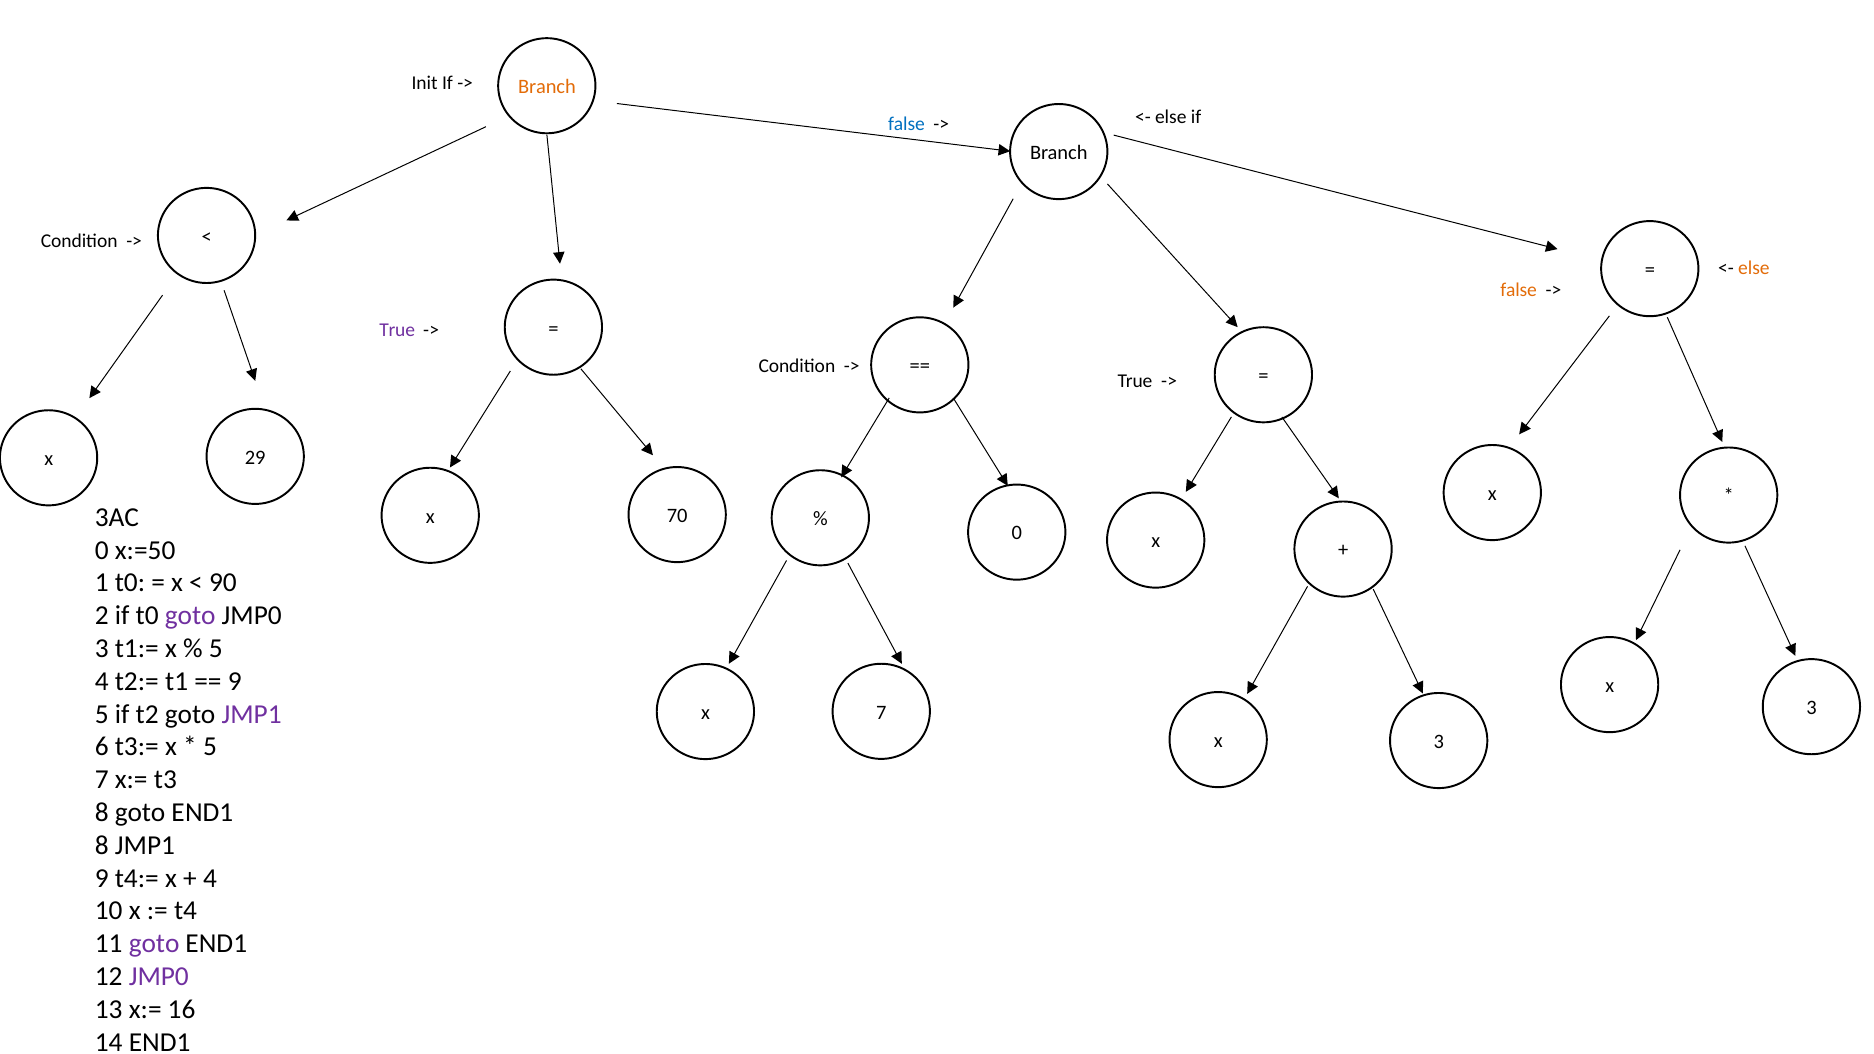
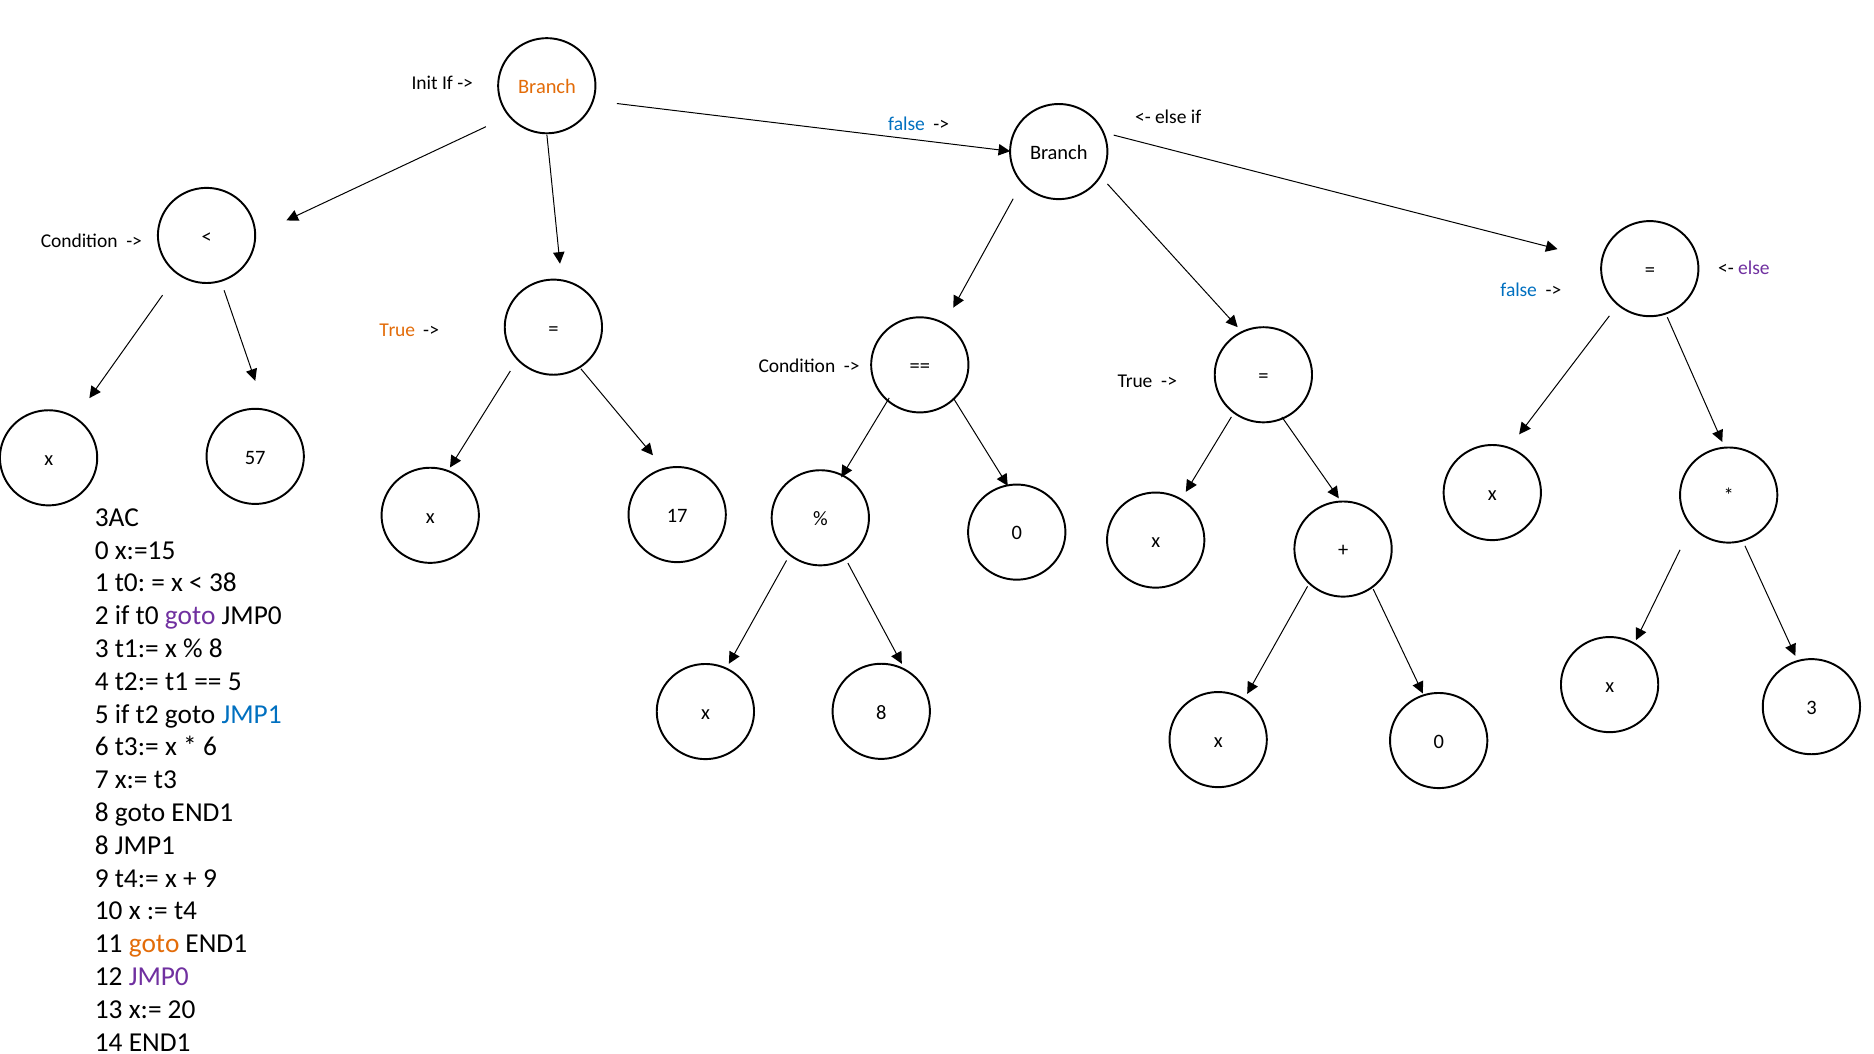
else at (1754, 268) colour: orange -> purple
false at (1519, 290) colour: orange -> blue
True at (397, 330) colour: purple -> orange
29: 29 -> 57
70: 70 -> 17
x:=50: x:=50 -> x:=15
90: 90 -> 38
5 at (216, 649): 5 -> 8
9 at (235, 681): 9 -> 5
JMP1 at (252, 714) colour: purple -> blue
x 7: 7 -> 8
3 at (1439, 742): 3 -> 0
5 at (210, 747): 5 -> 6
4 at (210, 878): 4 -> 9
goto at (154, 944) colour: purple -> orange
16: 16 -> 20
